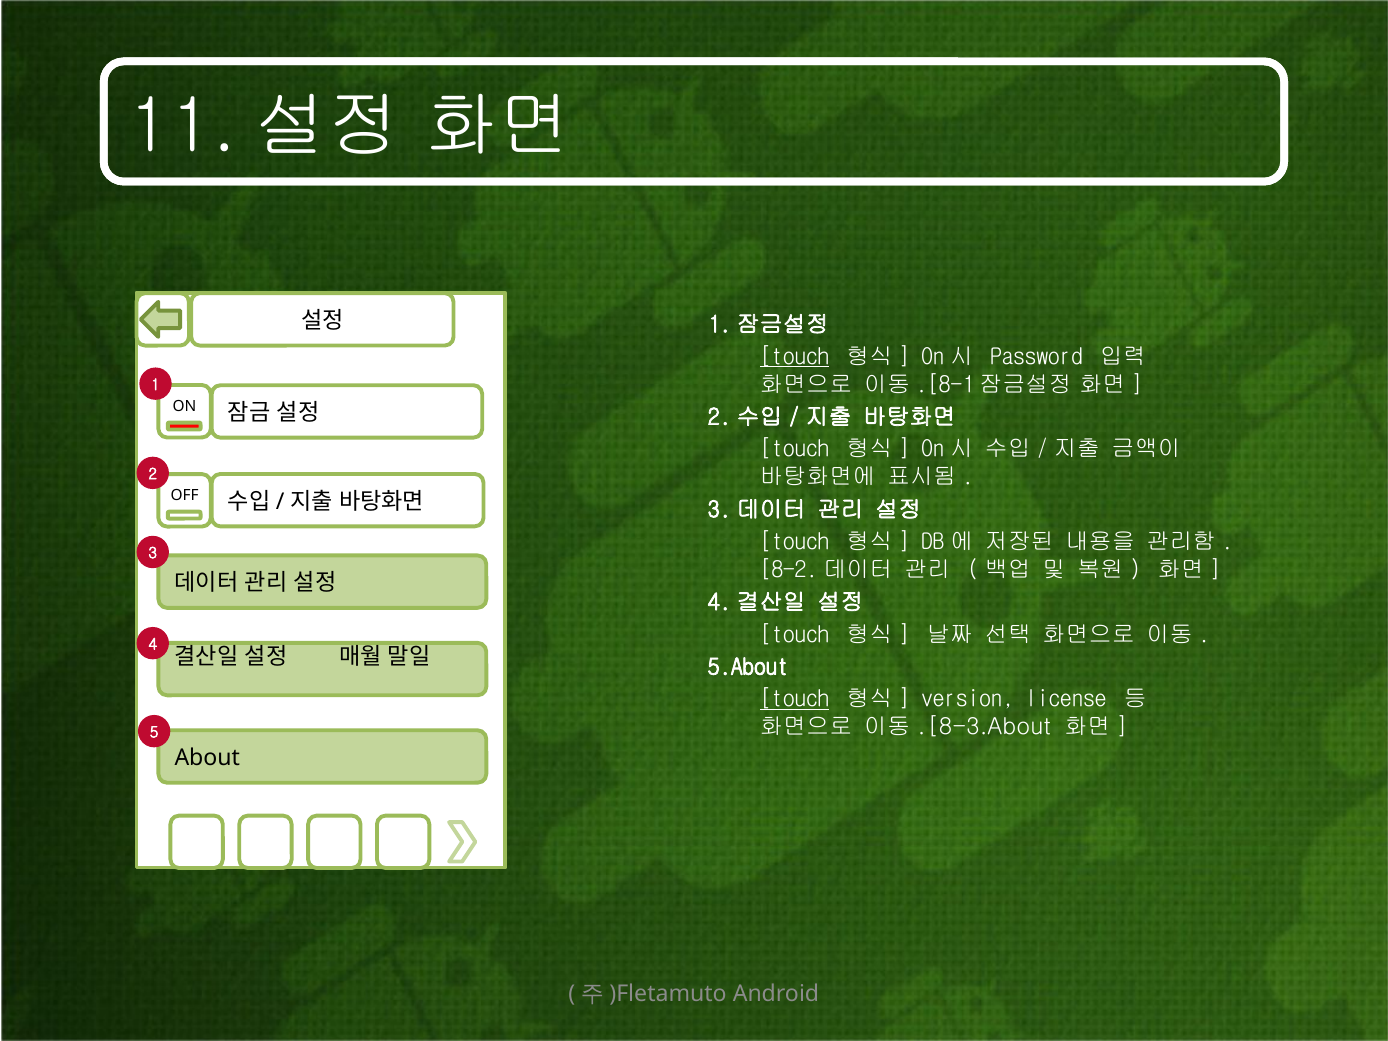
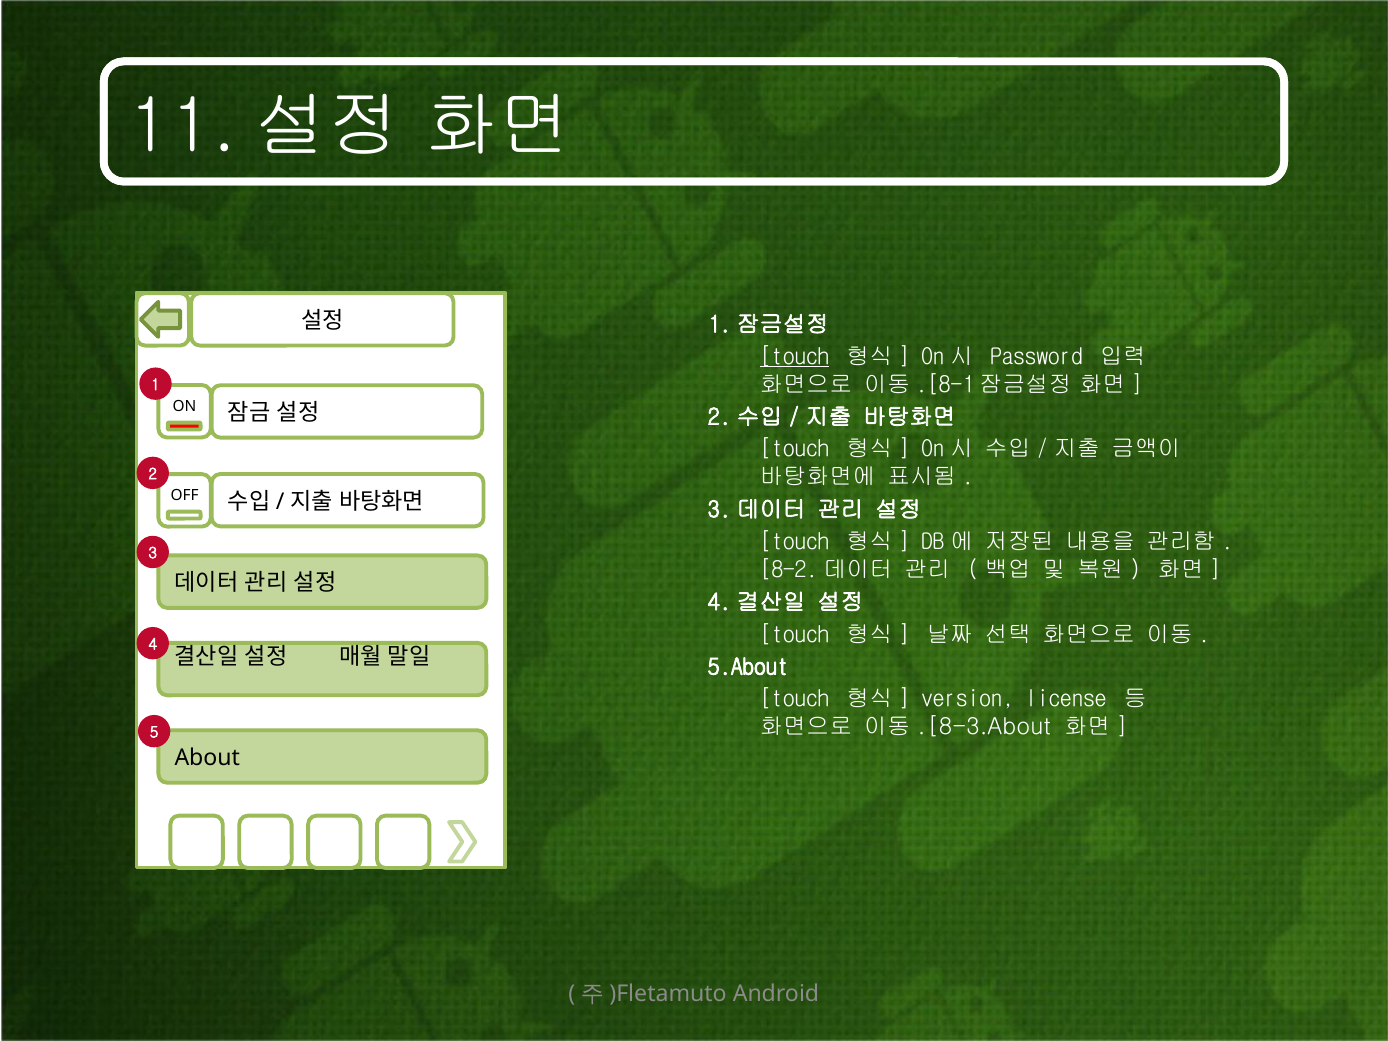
touch at (795, 699) underline: present -> none
